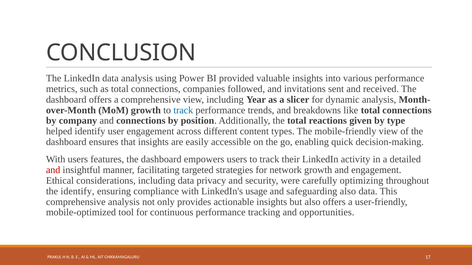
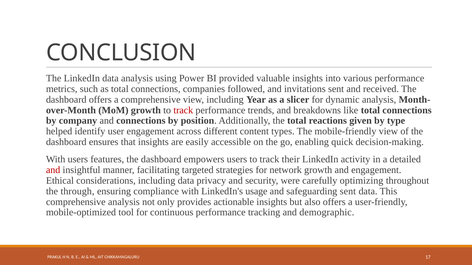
track at (183, 110) colour: blue -> red
the identify: identify -> through
safeguarding also: also -> sent
opportunities: opportunities -> demographic
